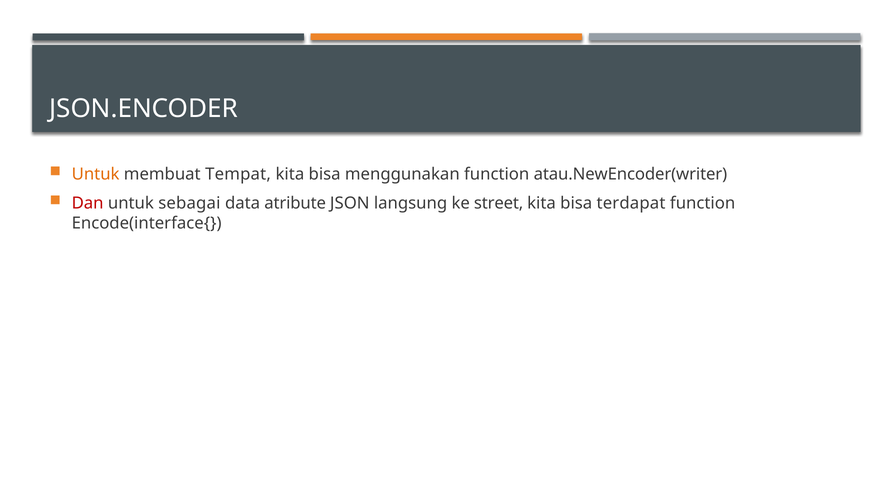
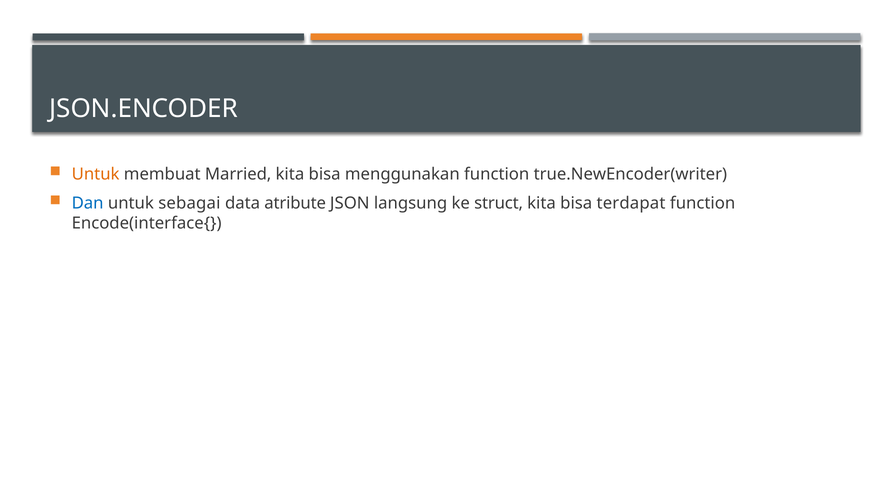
Tempat: Tempat -> Married
atau.NewEncoder(writer: atau.NewEncoder(writer -> true.NewEncoder(writer
Dan colour: red -> blue
street: street -> struct
